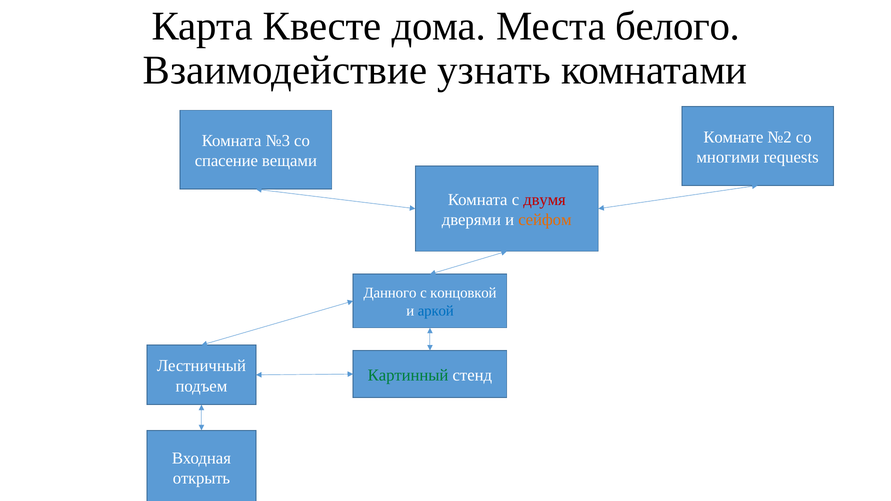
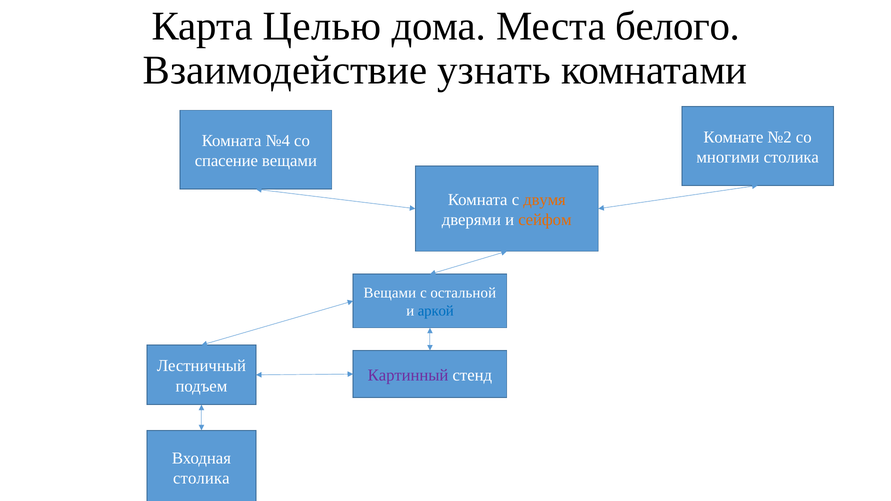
Квесте: Квесте -> Целью
№3: №3 -> №4
многими requests: requests -> столика
двумя colour: red -> orange
Данного at (390, 293): Данного -> Вещами
концовкой: концовкой -> остальной
Картинный colour: green -> purple
открыть at (201, 478): открыть -> столика
